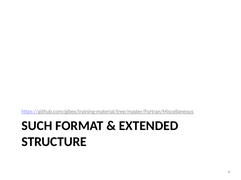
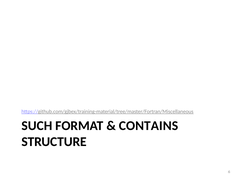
EXTENDED: EXTENDED -> CONTAINS
